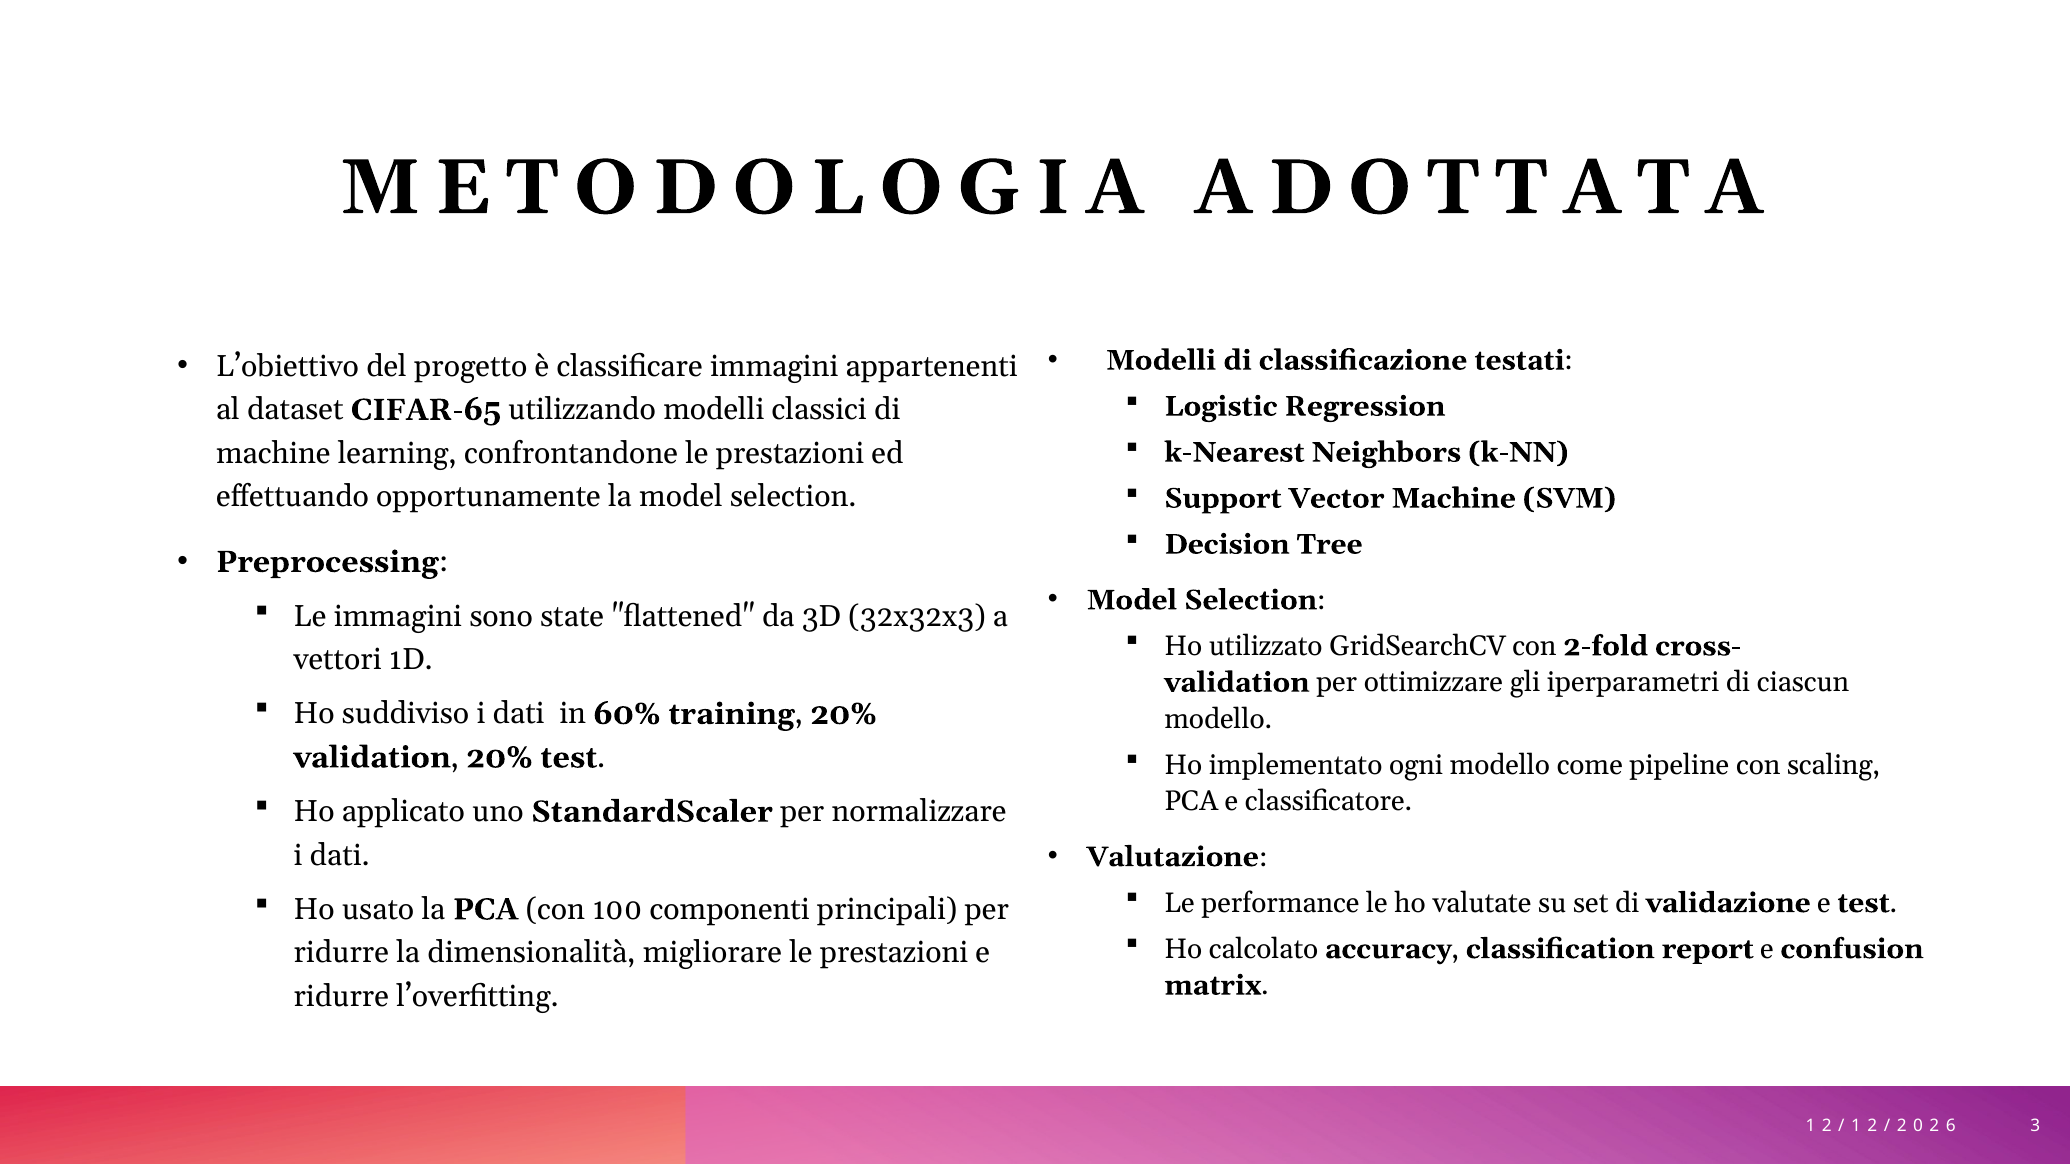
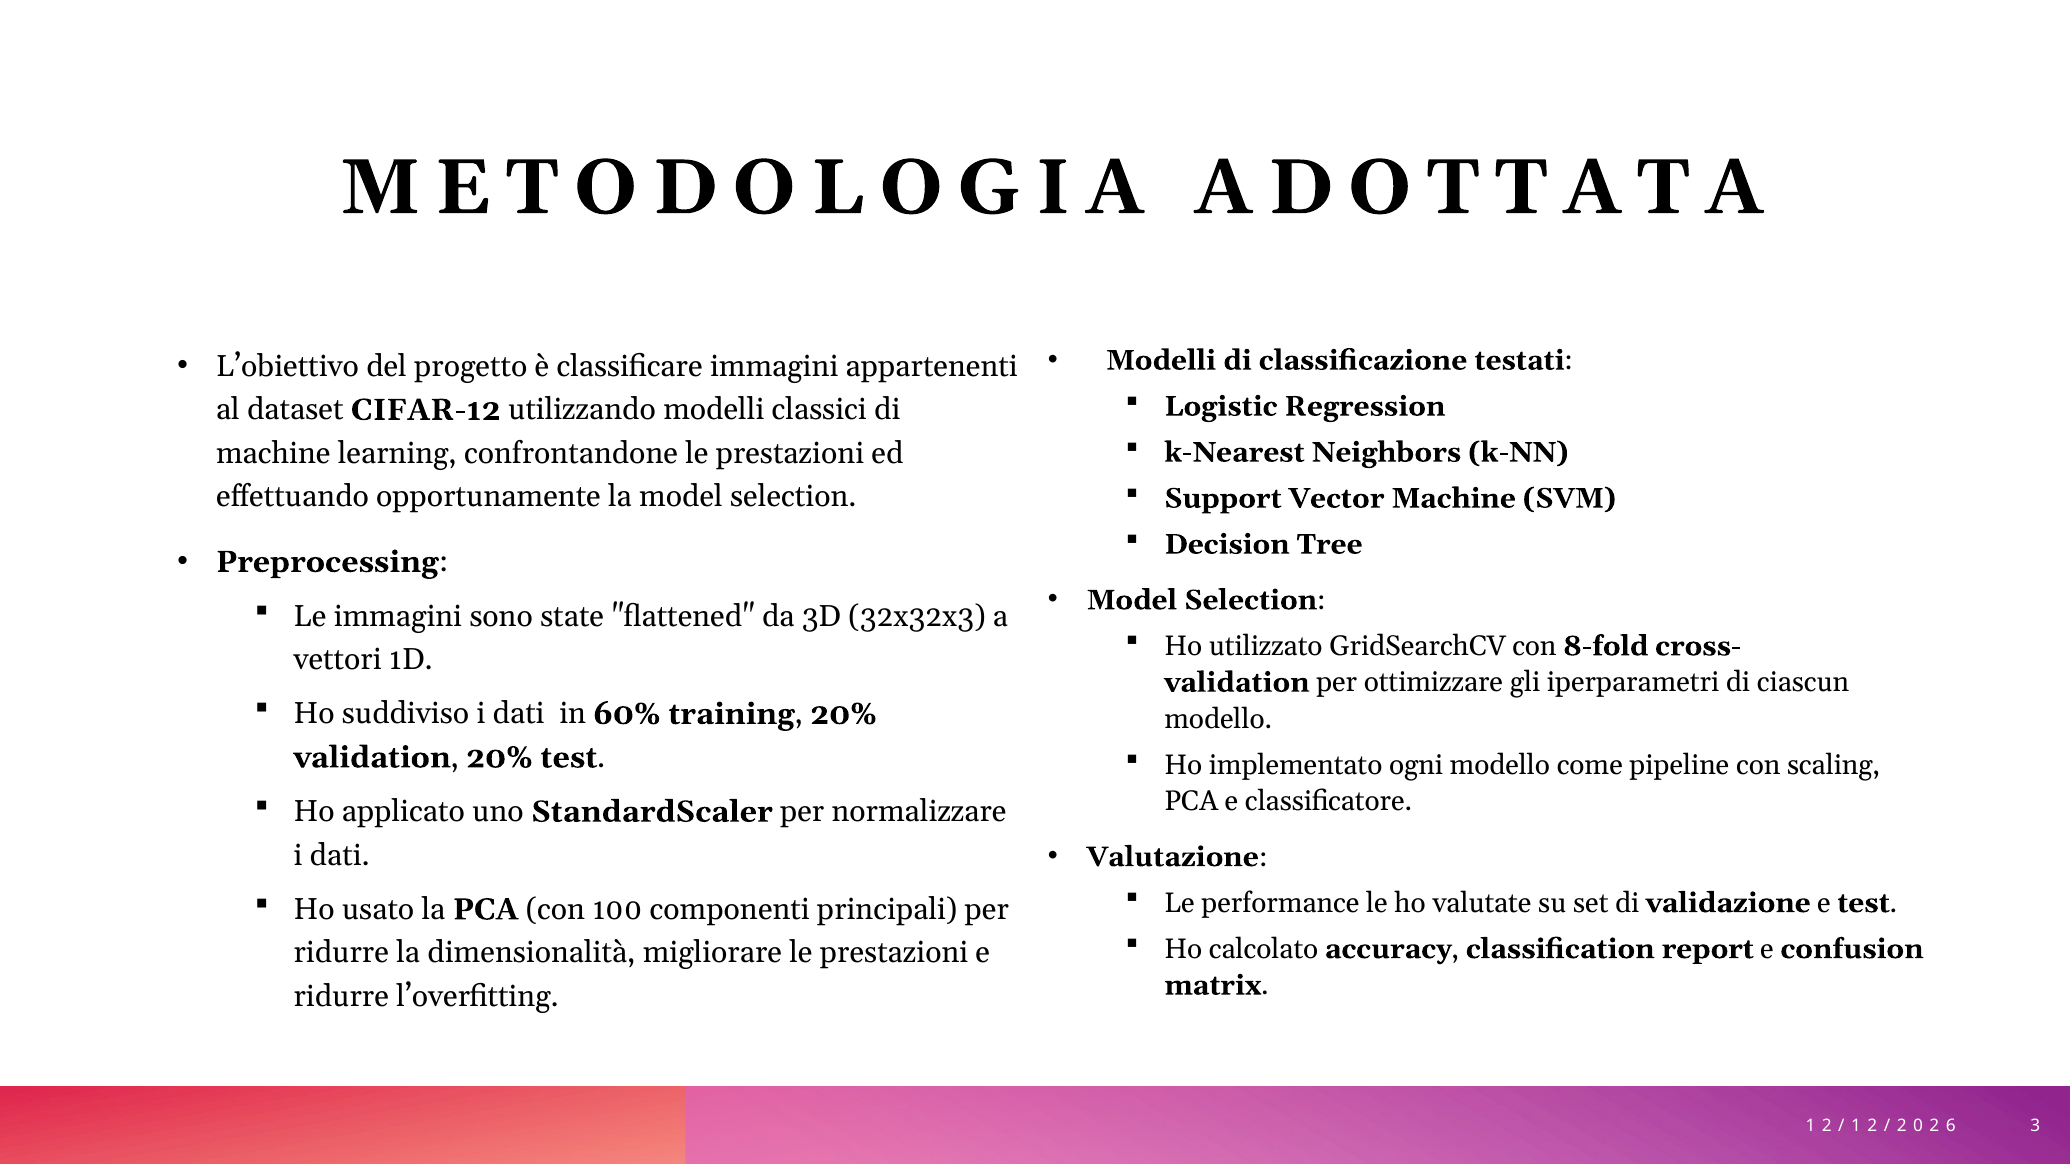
CIFAR-65: CIFAR-65 -> CIFAR-12
2-fold: 2-fold -> 8-fold
